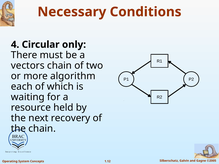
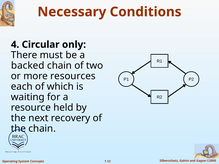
vectors: vectors -> backed
algorithm: algorithm -> resources
